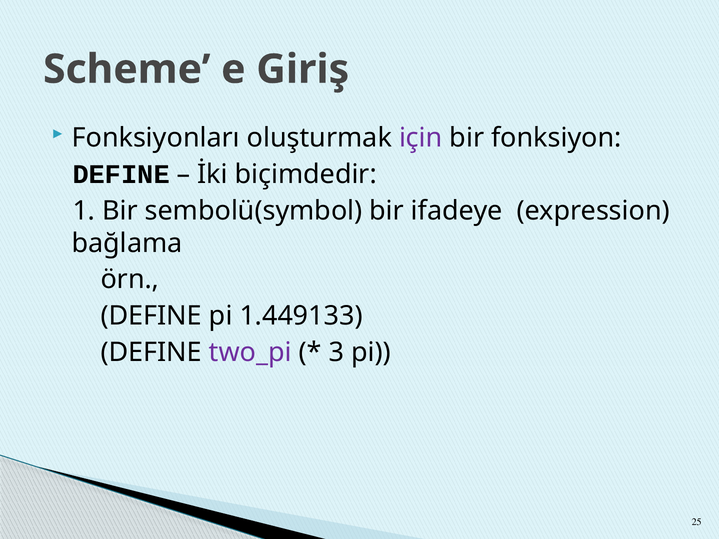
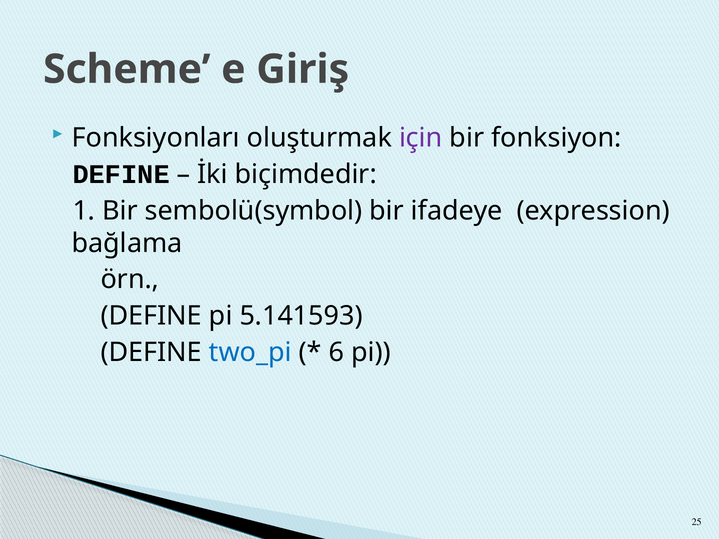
1.449133: 1.449133 -> 5.141593
two_pi colour: purple -> blue
3: 3 -> 6
